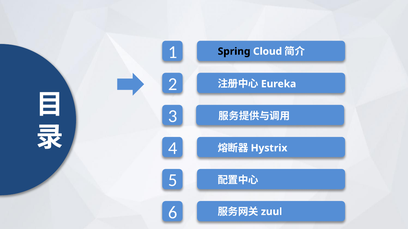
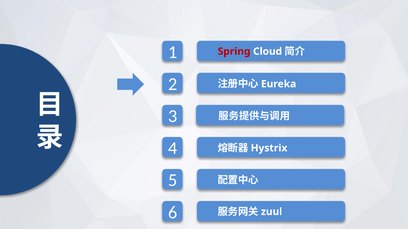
Spring colour: black -> red
